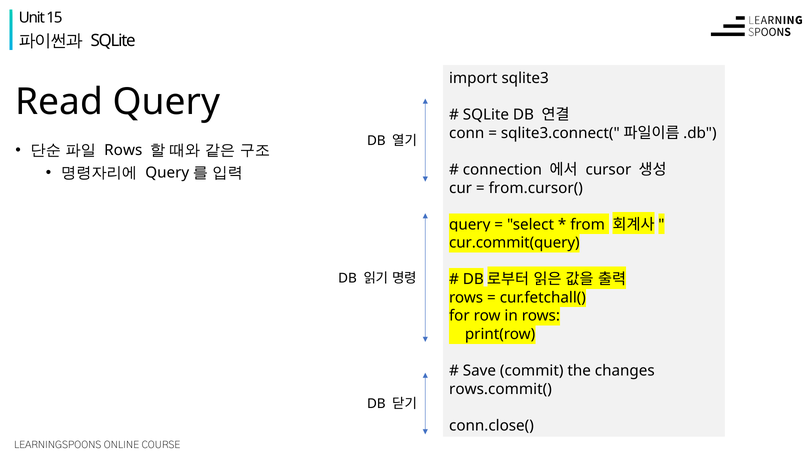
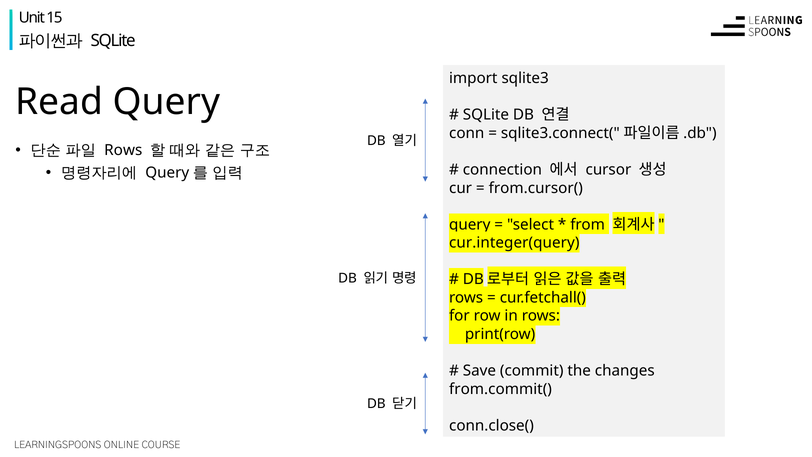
cur.commit(query: cur.commit(query -> cur.integer(query
rows.commit(: rows.commit( -> from.commit(
